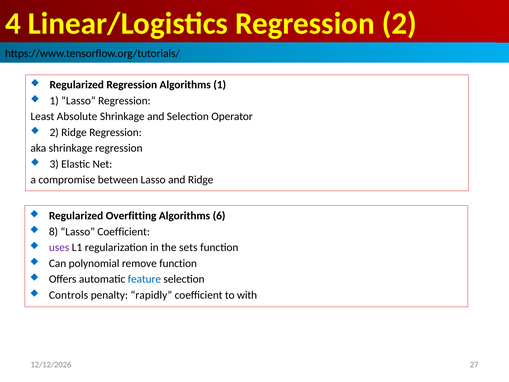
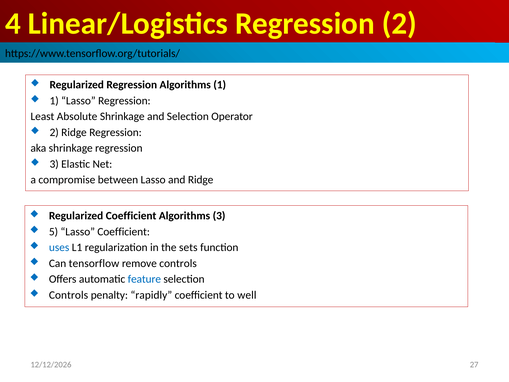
Regularized Overfitting: Overfitting -> Coefficient
Algorithms 6: 6 -> 3
8: 8 -> 5
uses colour: purple -> blue
polynomial: polynomial -> tensorflow
remove function: function -> controls
with: with -> well
